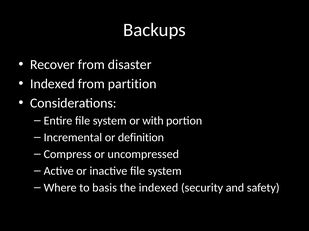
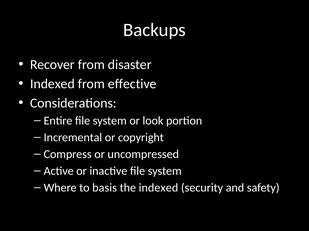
partition: partition -> effective
with: with -> look
definition: definition -> copyright
